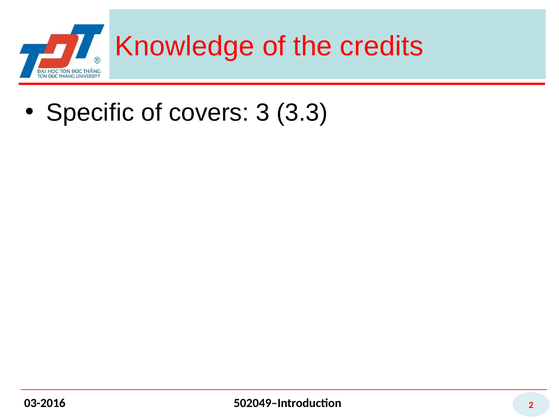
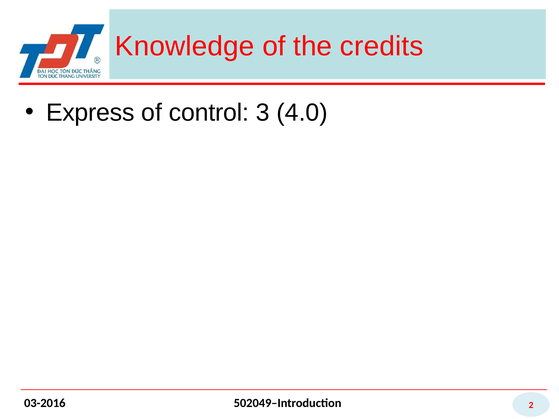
Specific: Specific -> Express
covers: covers -> control
3.3: 3.3 -> 4.0
